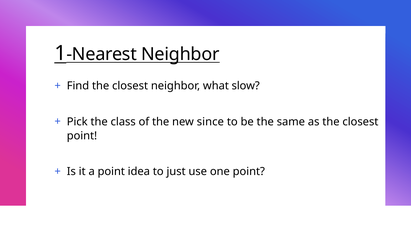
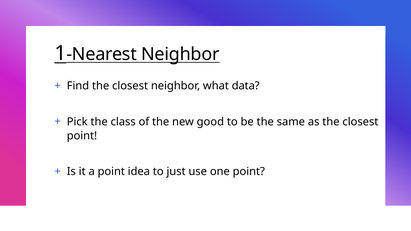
slow: slow -> data
since: since -> good
